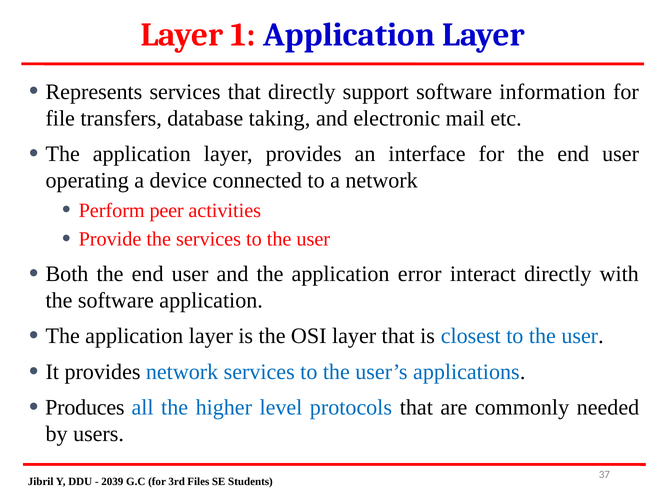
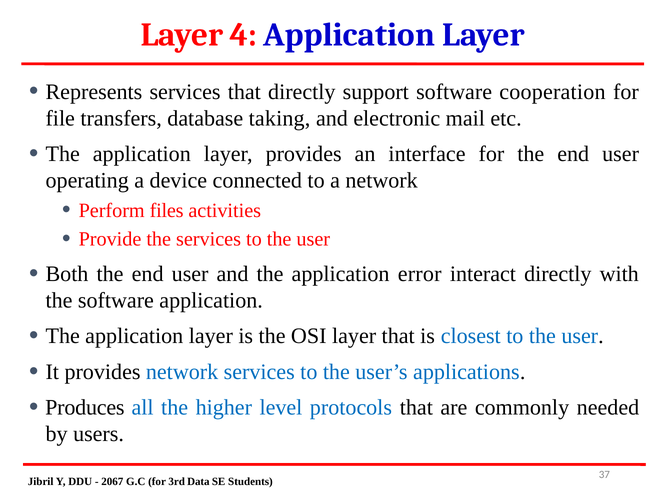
1: 1 -> 4
information: information -> cooperation
peer: peer -> files
2039: 2039 -> 2067
Files: Files -> Data
